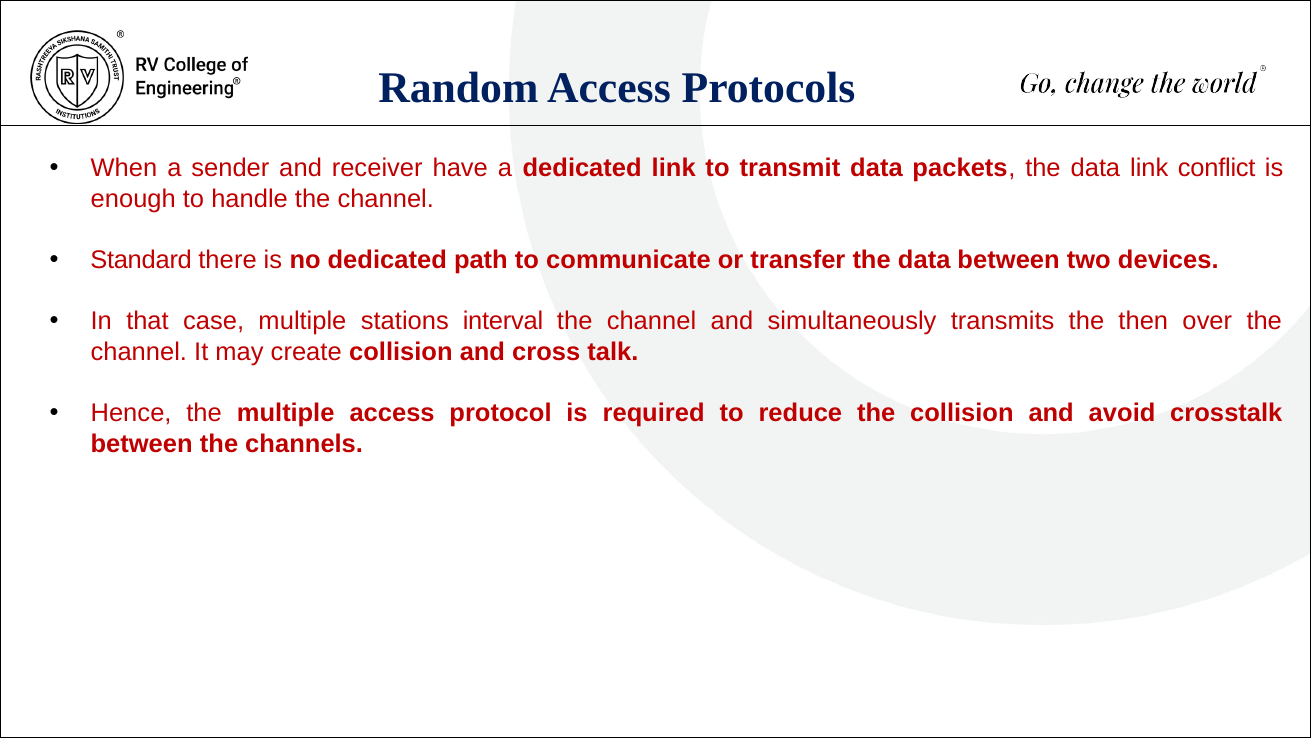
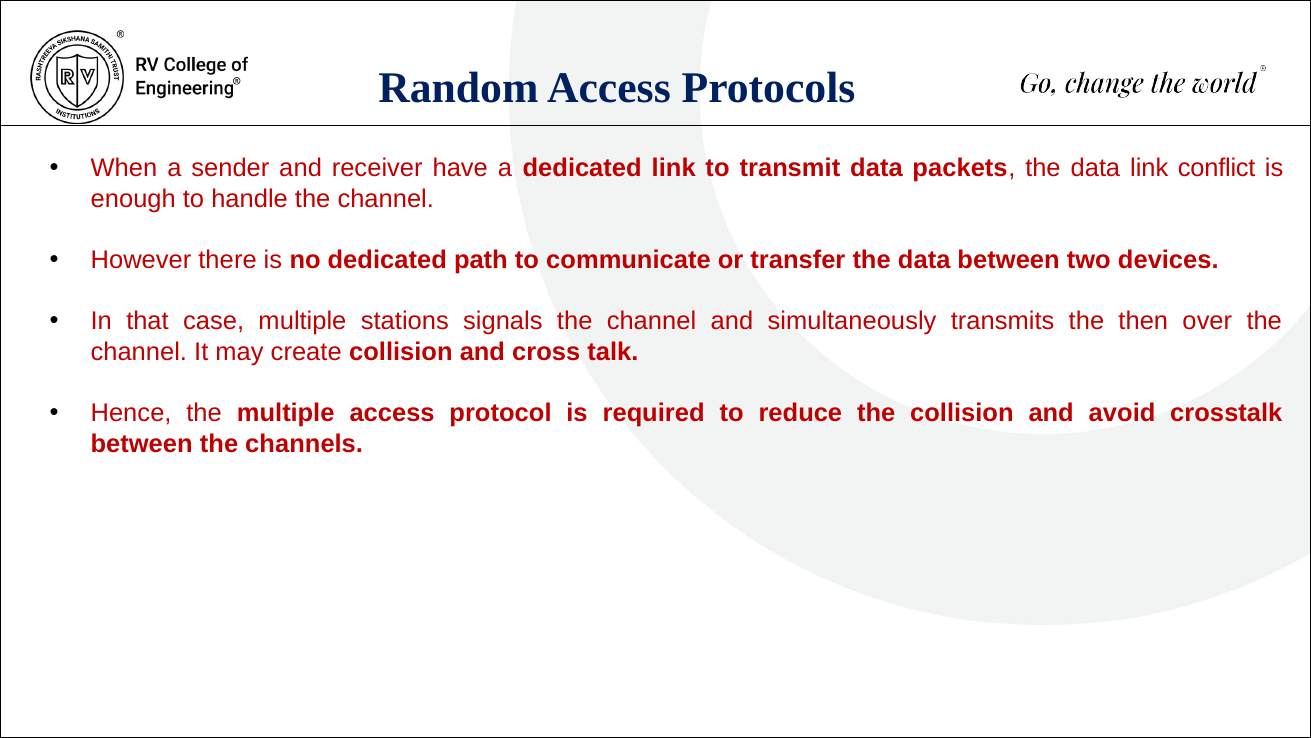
Standard: Standard -> However
interval: interval -> signals
